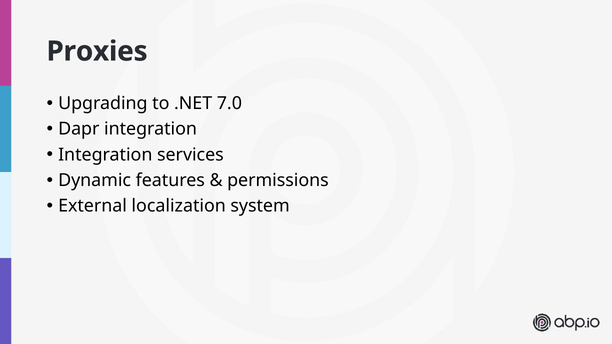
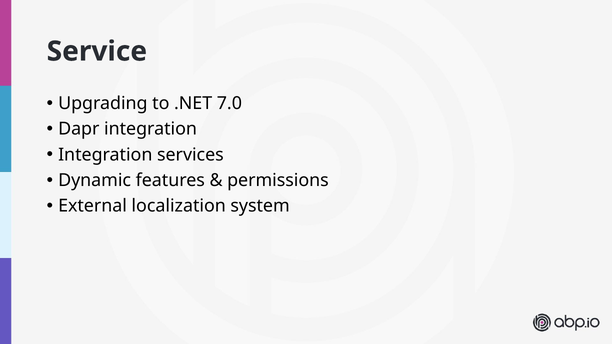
Proxies: Proxies -> Service
